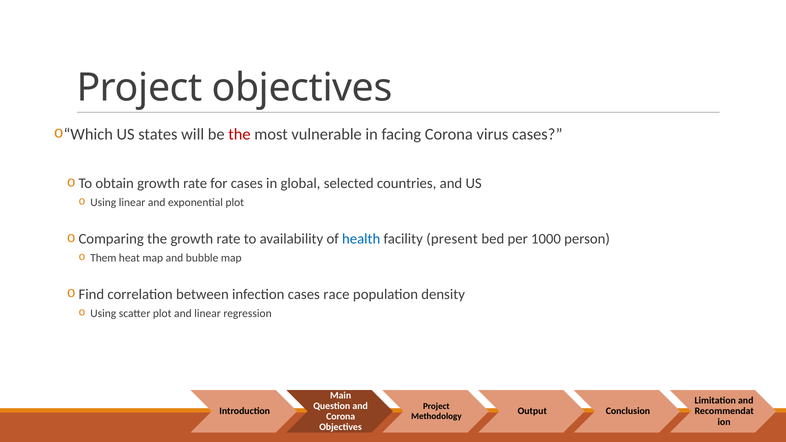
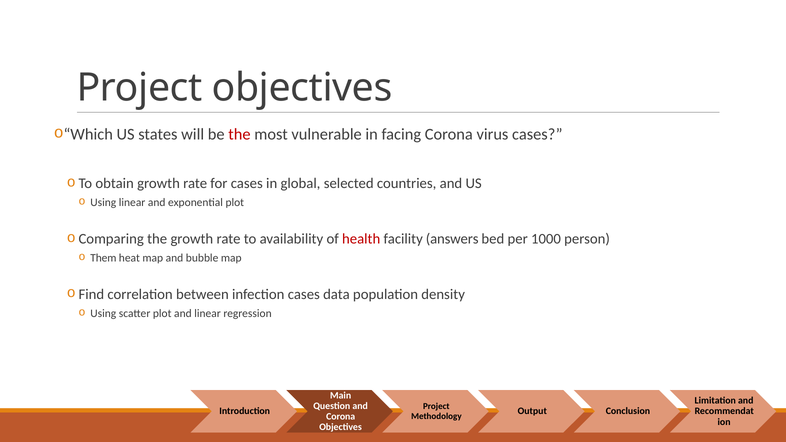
health colour: blue -> red
present: present -> answers
race: race -> data
